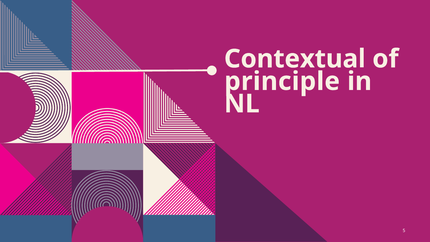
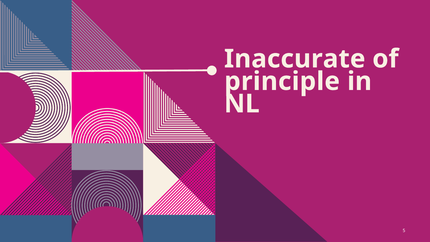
Contextual: Contextual -> Inaccurate
